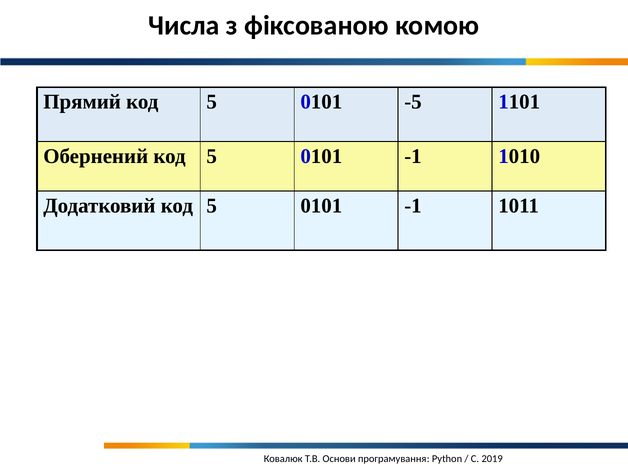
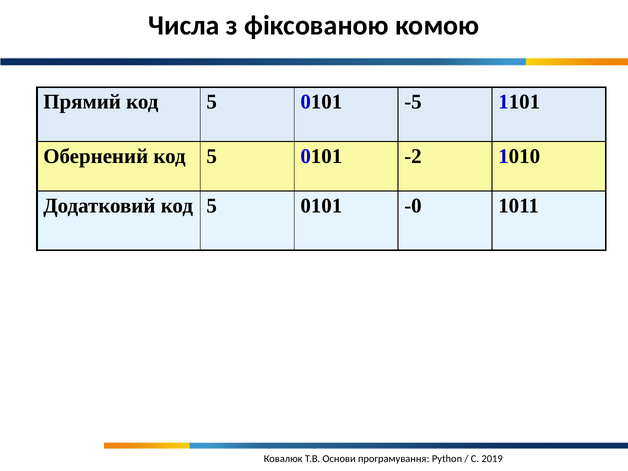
-1 at (413, 156): -1 -> -2
-1 at (413, 206): -1 -> -0
